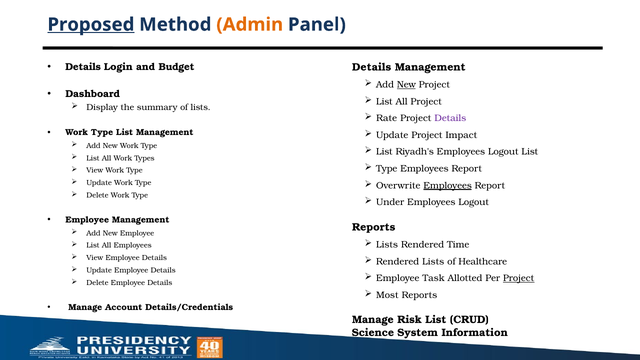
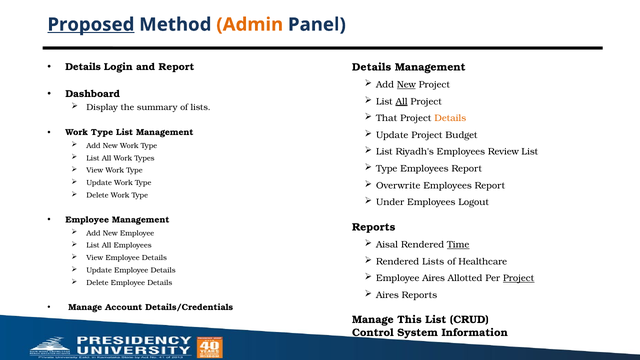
and Budget: Budget -> Report
All at (402, 101) underline: none -> present
Rate: Rate -> That
Details at (450, 118) colour: purple -> orange
Impact: Impact -> Budget
Logout at (503, 152): Logout -> Review
Employees at (448, 185) underline: present -> none
Lists at (387, 245): Lists -> Aisal
Time underline: none -> present
Employee Task: Task -> Aires
Most at (387, 295): Most -> Aires
Risk: Risk -> This
Science: Science -> Control
